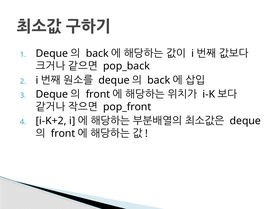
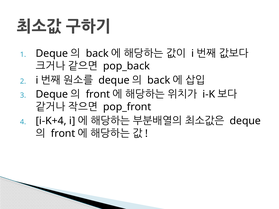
i-K+2: i-K+2 -> i-K+4
